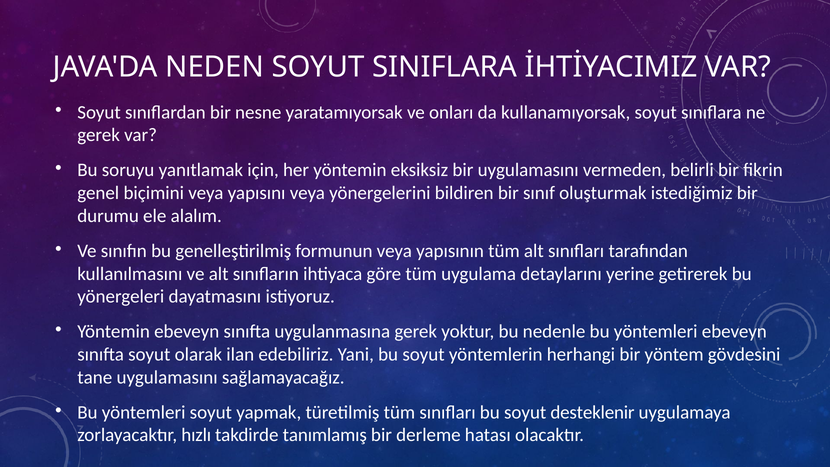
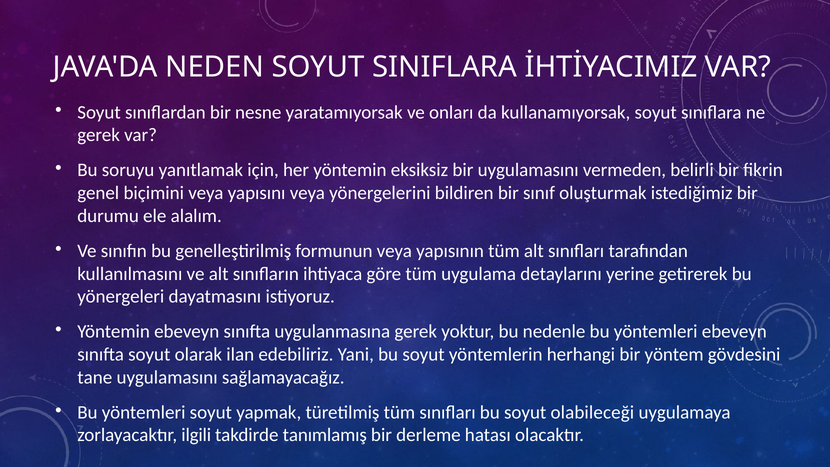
desteklenir: desteklenir -> olabileceği
hızlı: hızlı -> ilgili
